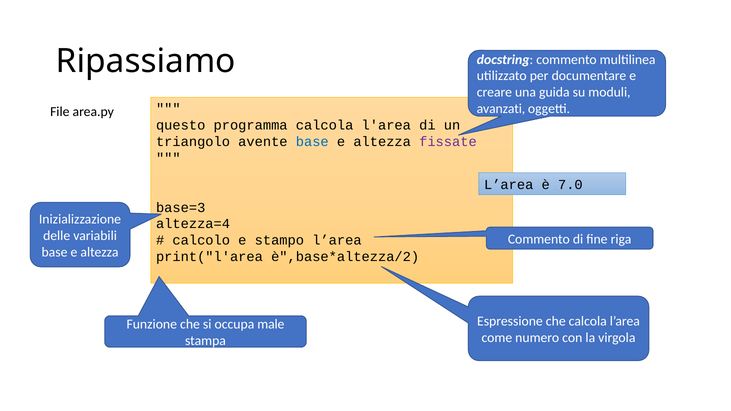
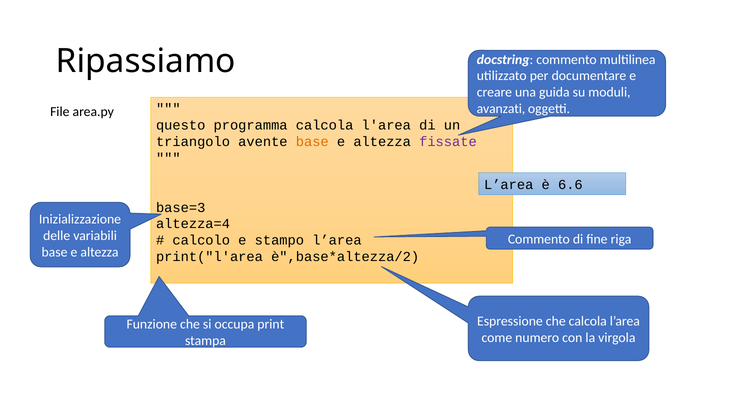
base at (312, 142) colour: blue -> orange
7.0: 7.0 -> 6.6
male: male -> print
